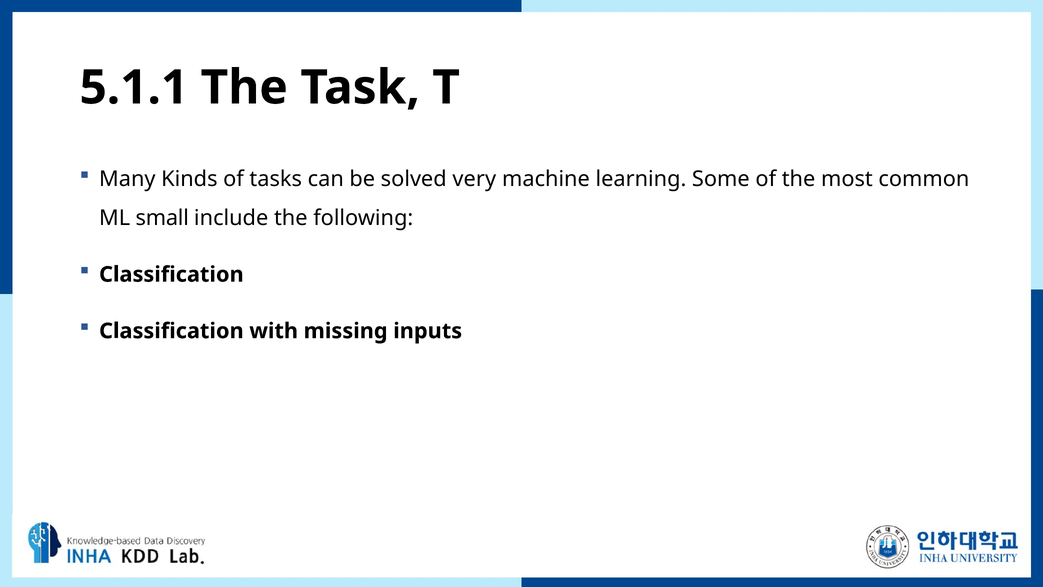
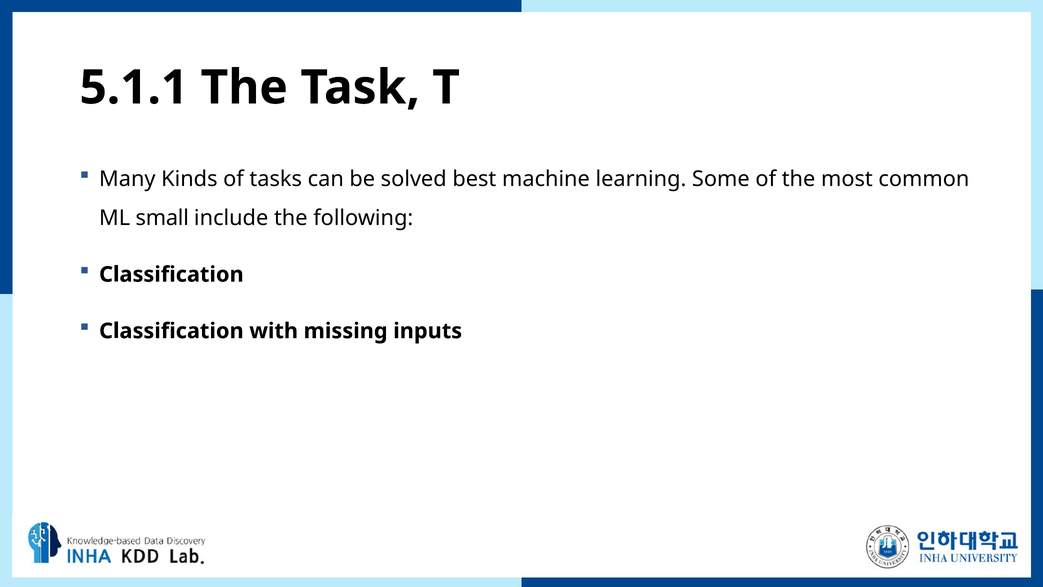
very: very -> best
